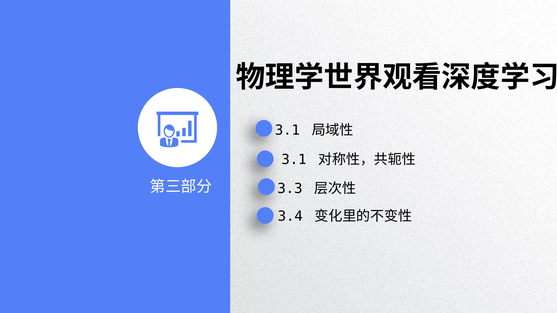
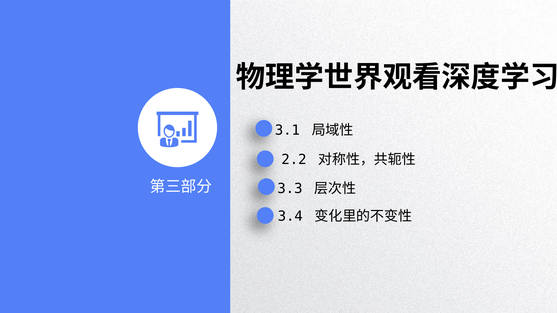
3.1 at (294, 160): 3.1 -> 2.2
